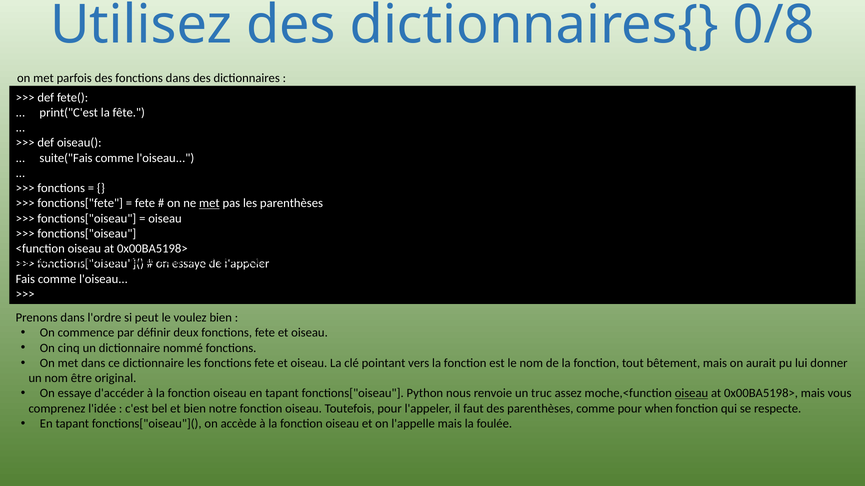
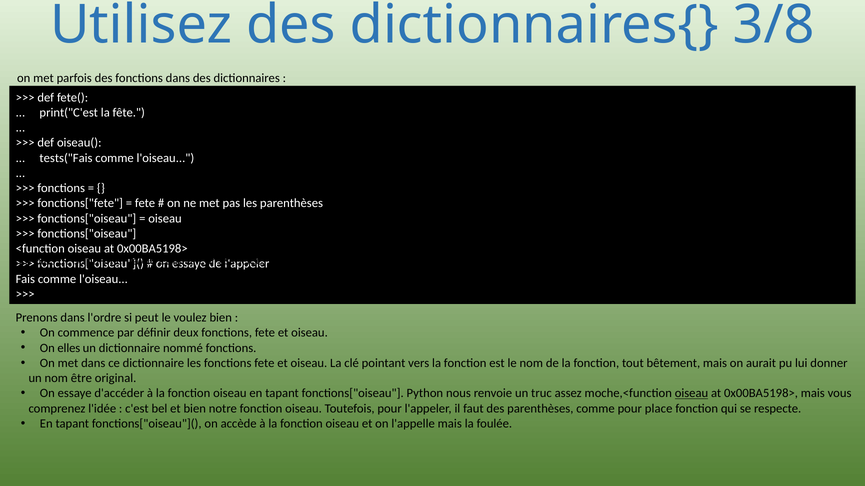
0/8: 0/8 -> 3/8
suite("Fais: suite("Fais -> tests("Fais
met at (209, 204) underline: present -> none
cinq: cinq -> elles
when: when -> place
